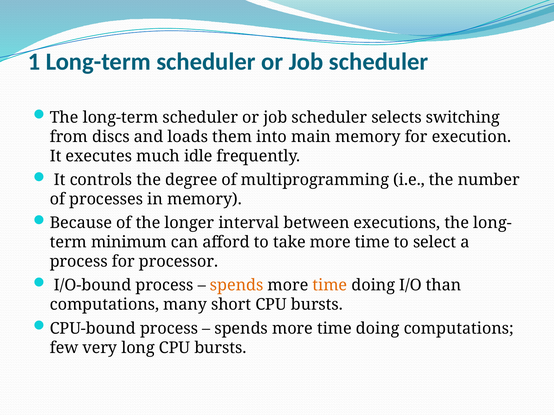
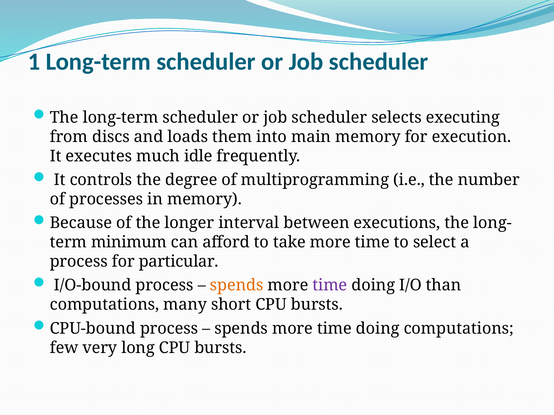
switching: switching -> executing
processor: processor -> particular
time at (330, 286) colour: orange -> purple
